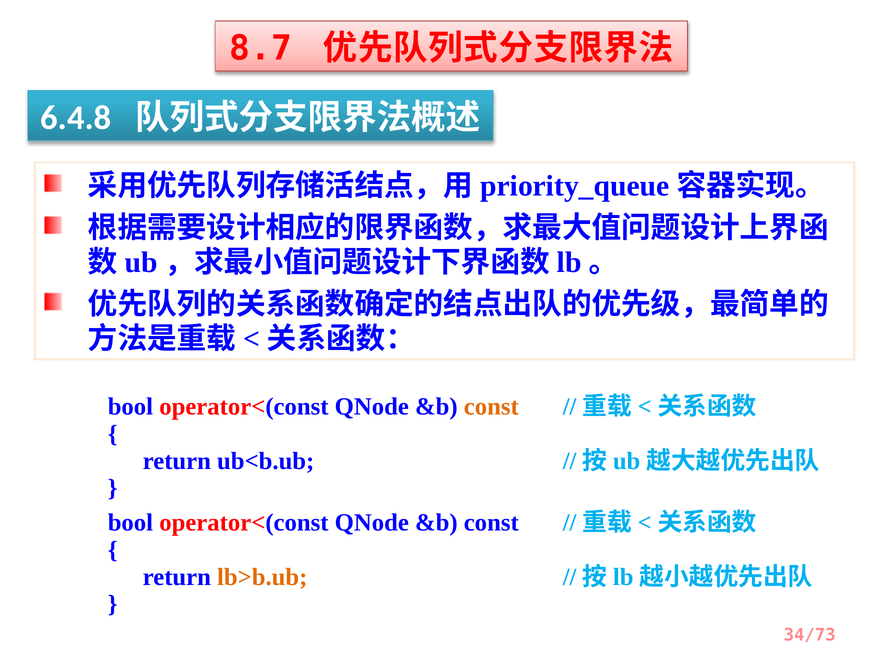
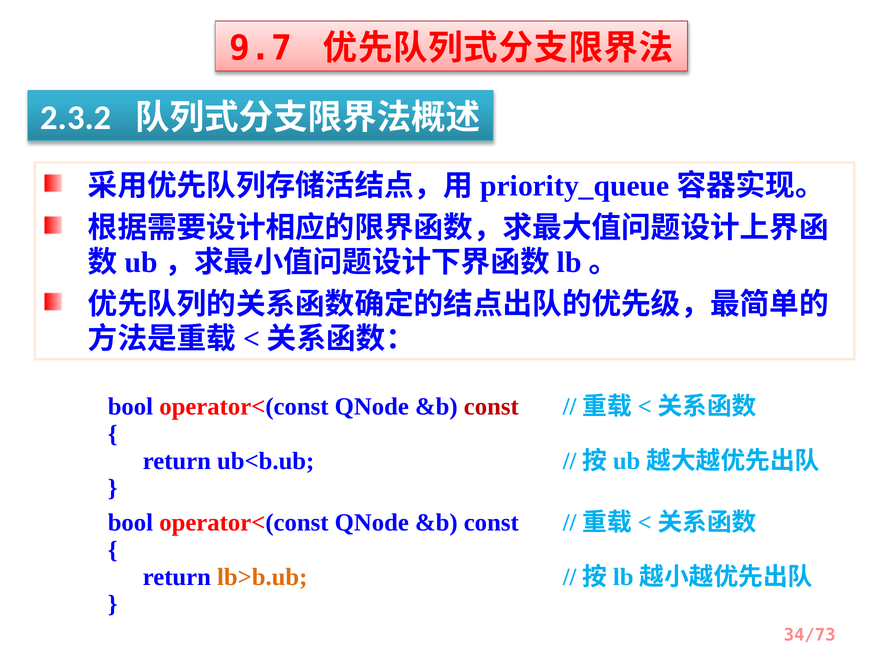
8.7: 8.7 -> 9.7
6.4.8: 6.4.8 -> 2.3.2
const at (491, 407) colour: orange -> red
